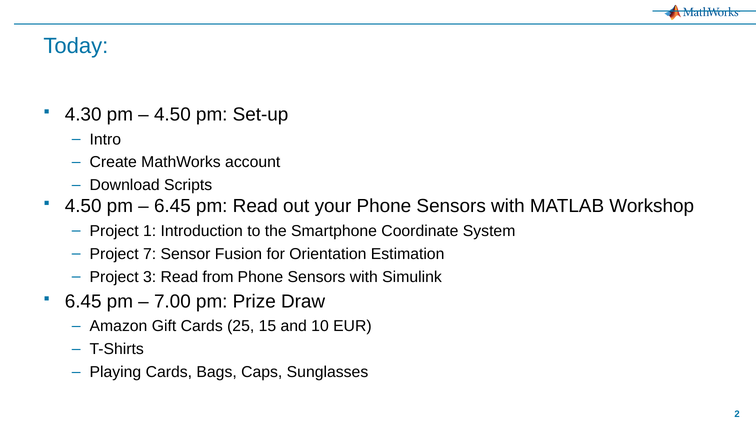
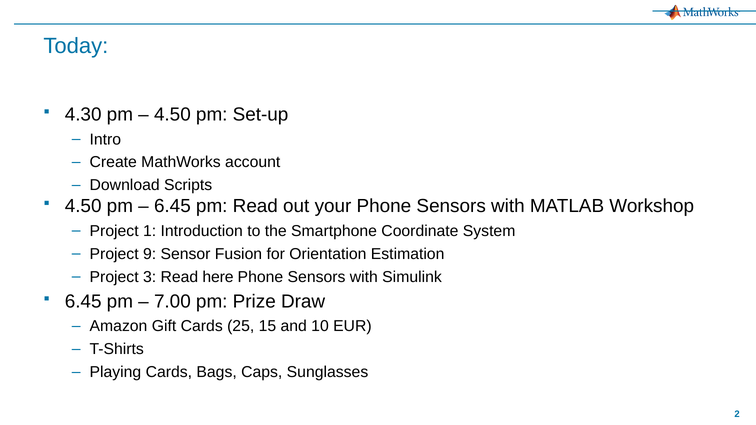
7: 7 -> 9
from: from -> here
